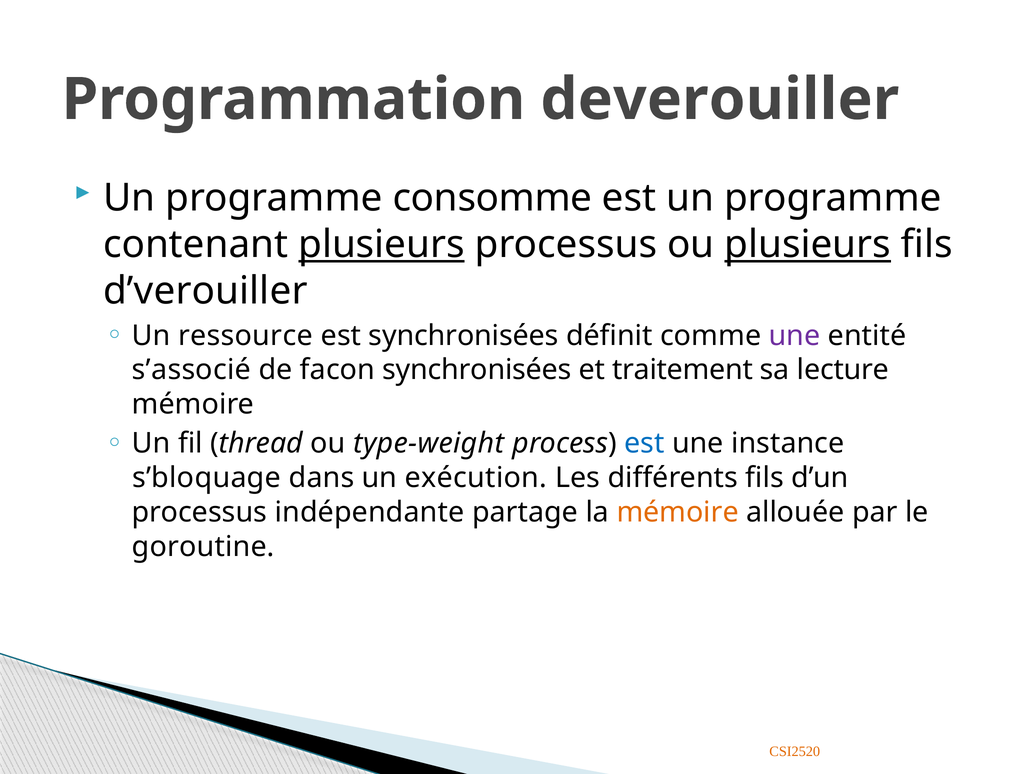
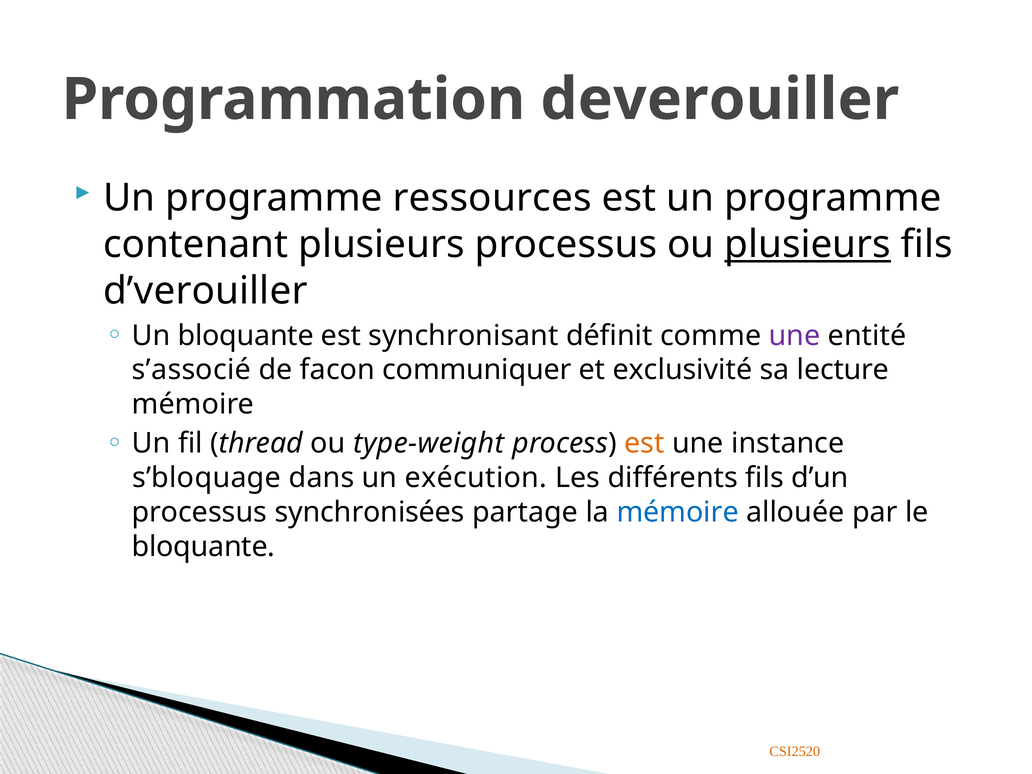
consomme: consomme -> ressources
plusieurs at (381, 245) underline: present -> none
Un ressource: ressource -> bloquante
est synchronisées: synchronisées -> synchronisant
facon synchronisées: synchronisées -> communiquer
traitement: traitement -> exclusivité
est at (644, 443) colour: blue -> orange
indépendante: indépendante -> synchronisées
mémoire at (678, 512) colour: orange -> blue
goroutine at (203, 547): goroutine -> bloquante
